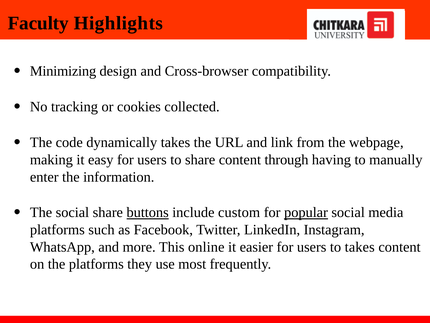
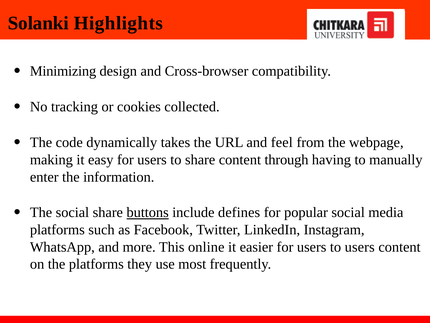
Faculty: Faculty -> Solanki
link: link -> feel
custom: custom -> defines
popular underline: present -> none
to takes: takes -> users
